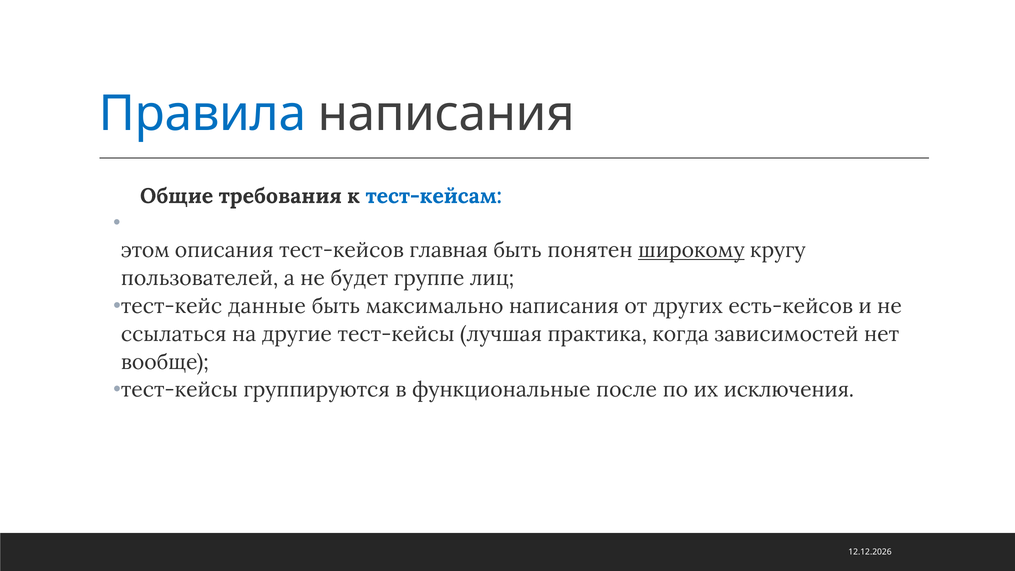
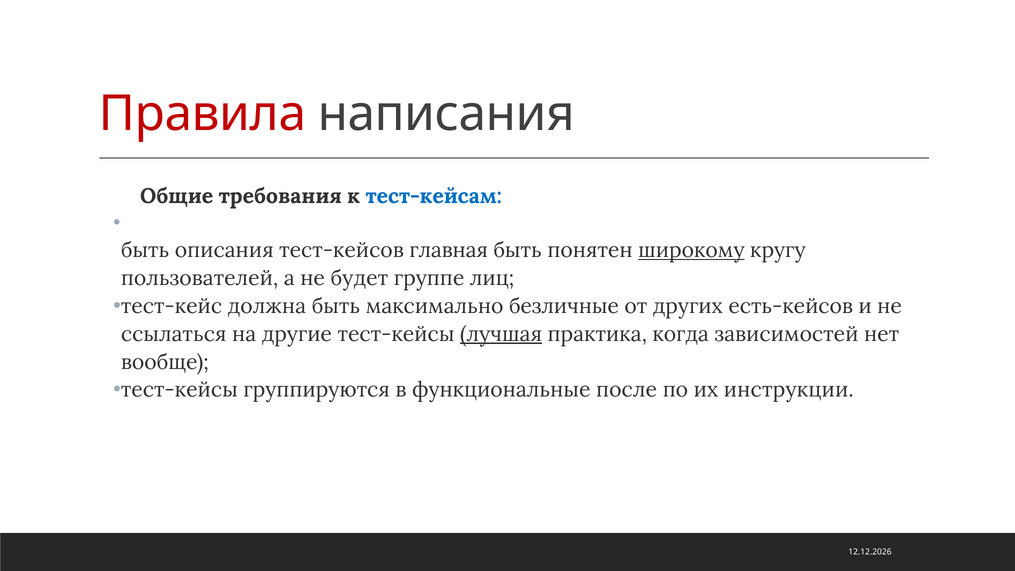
Правила colour: blue -> red
этом at (145, 250): этом -> быть
данные: данные -> должна
максимально написания: написания -> безличные
лучшая underline: none -> present
исключения: исключения -> инструкции
